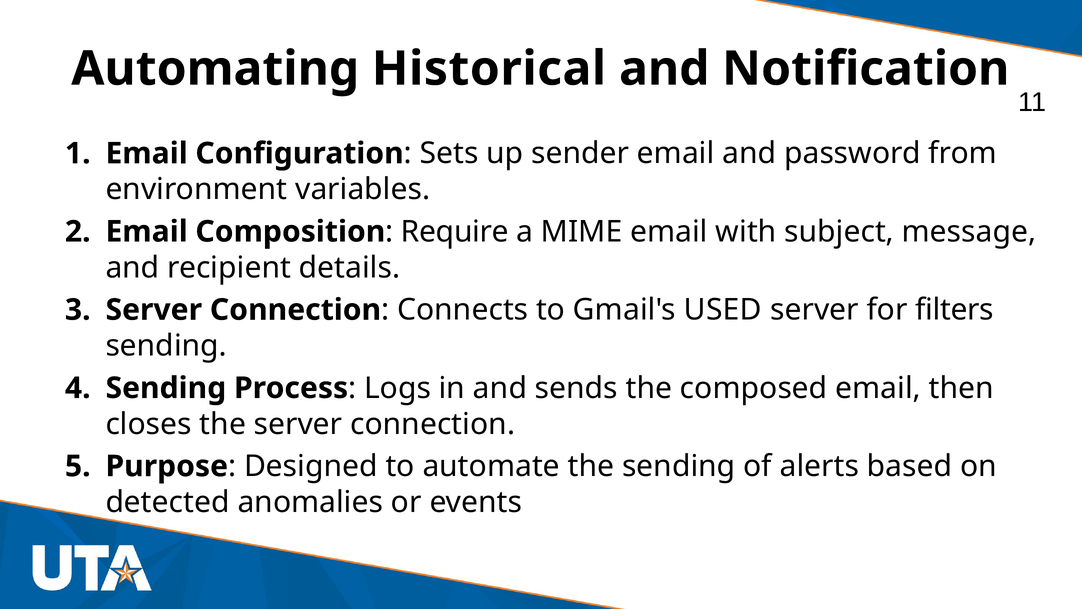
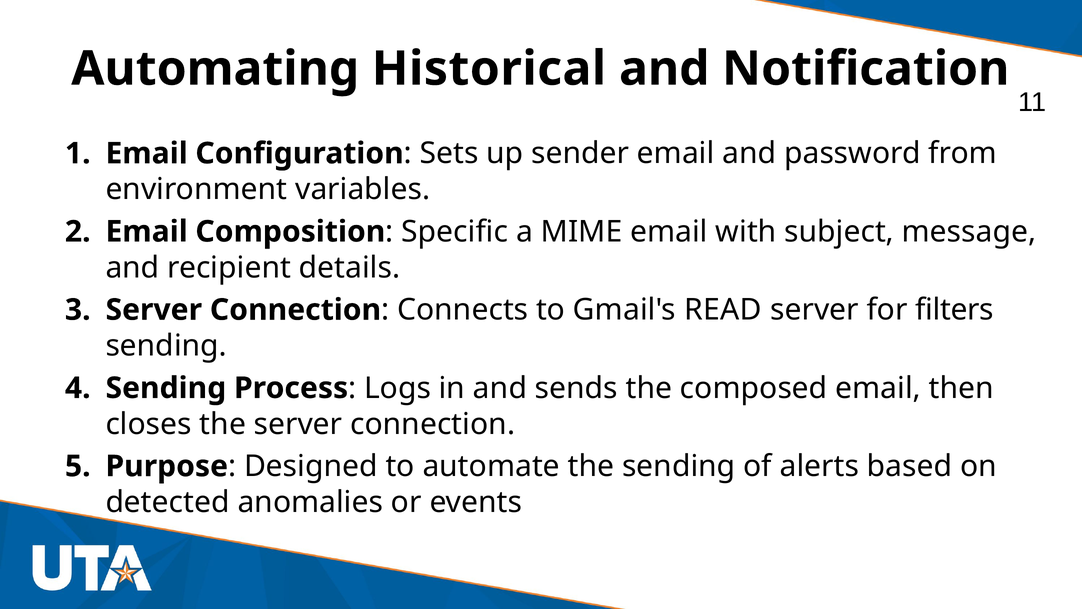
Require: Require -> Specific
USED: USED -> READ
